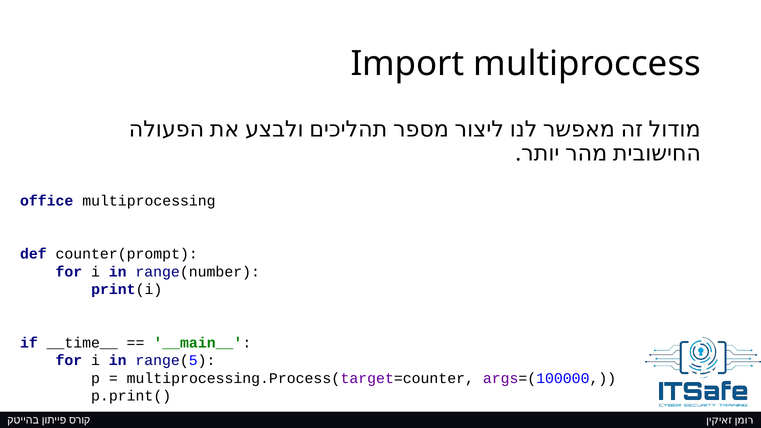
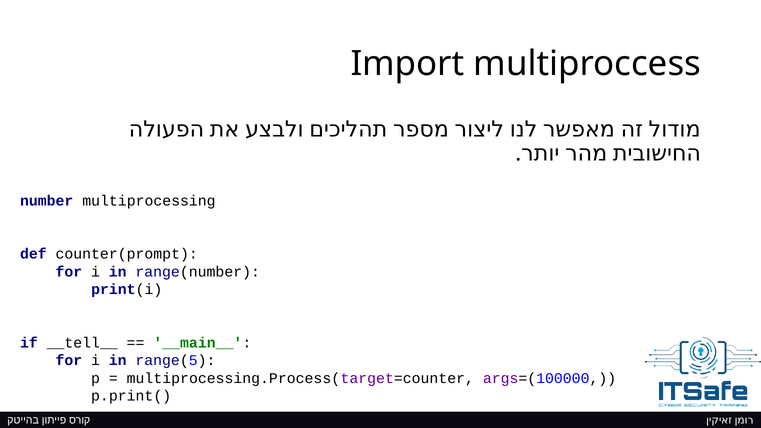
office: office -> number
__time__: __time__ -> __tell__
